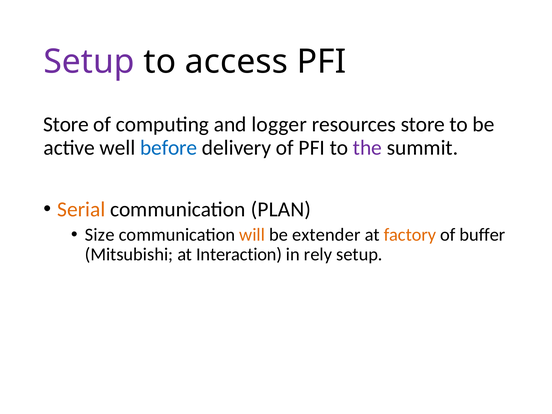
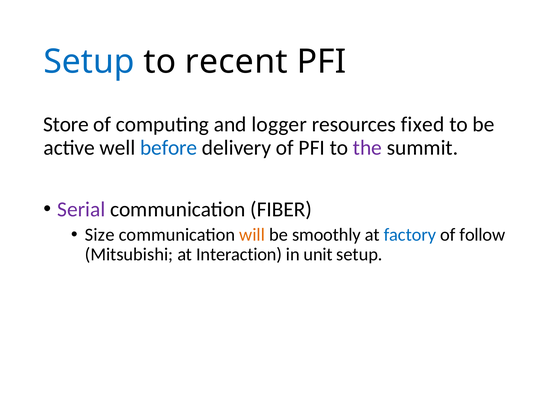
Setup at (89, 62) colour: purple -> blue
access: access -> recent
resources store: store -> fixed
Serial colour: orange -> purple
PLAN: PLAN -> FIBER
extender: extender -> smoothly
factory colour: orange -> blue
buffer: buffer -> follow
rely: rely -> unit
